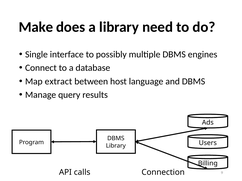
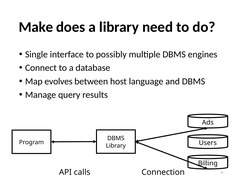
extract: extract -> evolves
